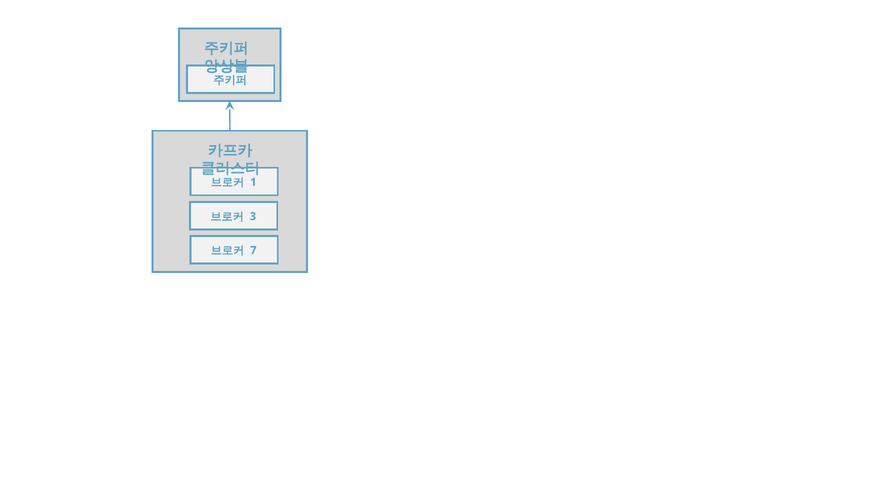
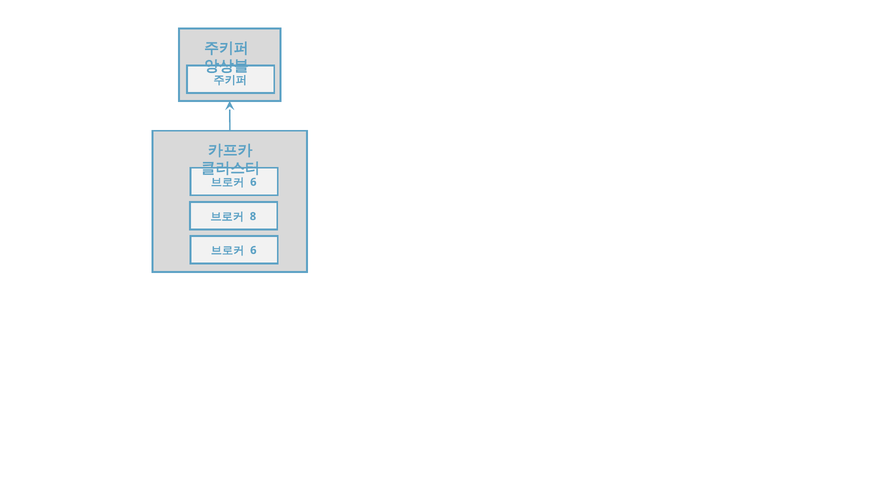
1 at (253, 182): 1 -> 6
3: 3 -> 8
7 at (253, 250): 7 -> 6
